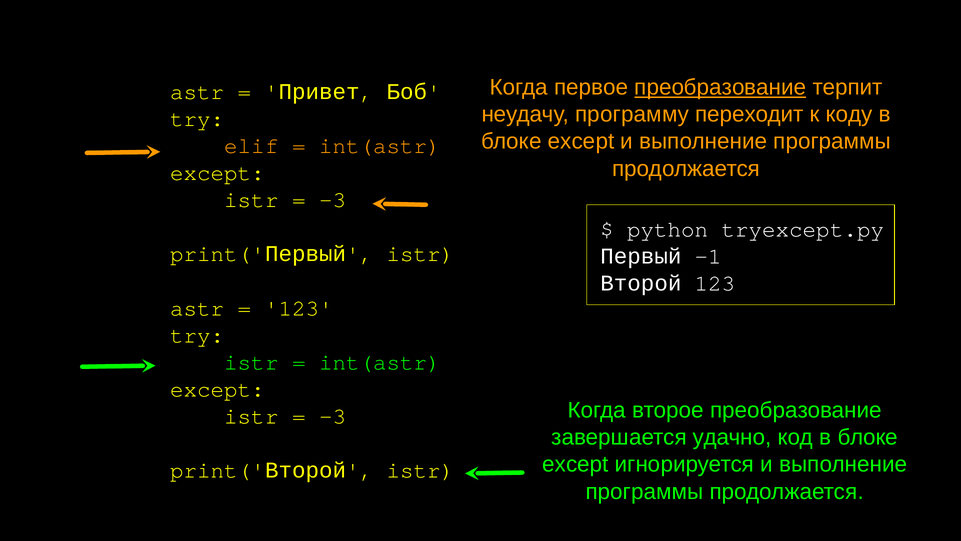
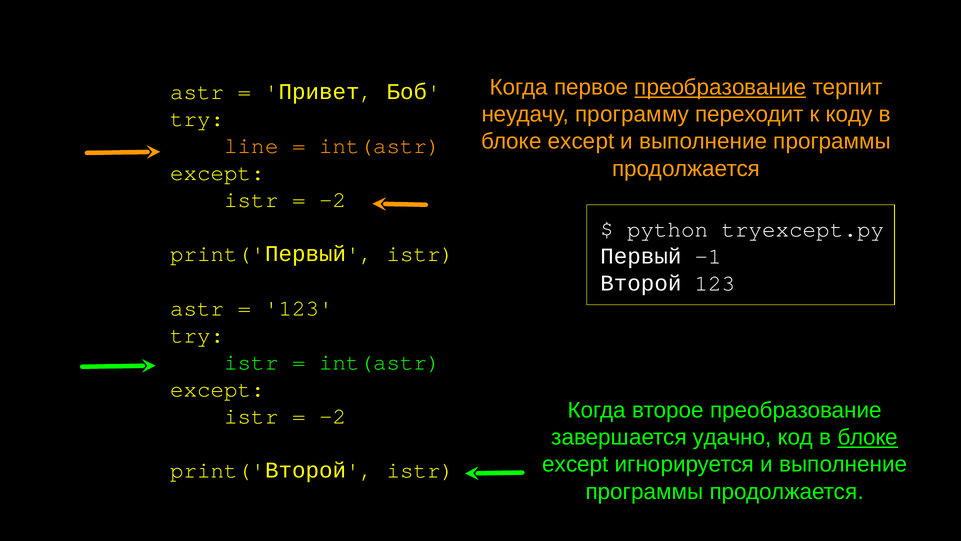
elif: elif -> line
-3 at (333, 200): -3 -> -2
-3 at (333, 416): -3 -> -2
блоке at (868, 437) underline: none -> present
